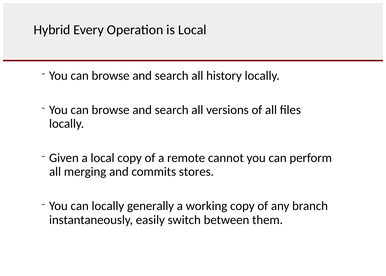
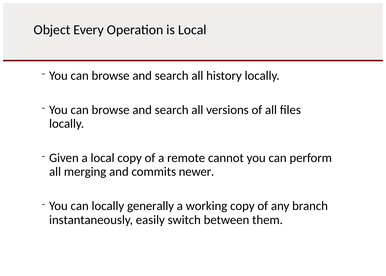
Hybrid: Hybrid -> Object
stores: stores -> newer
